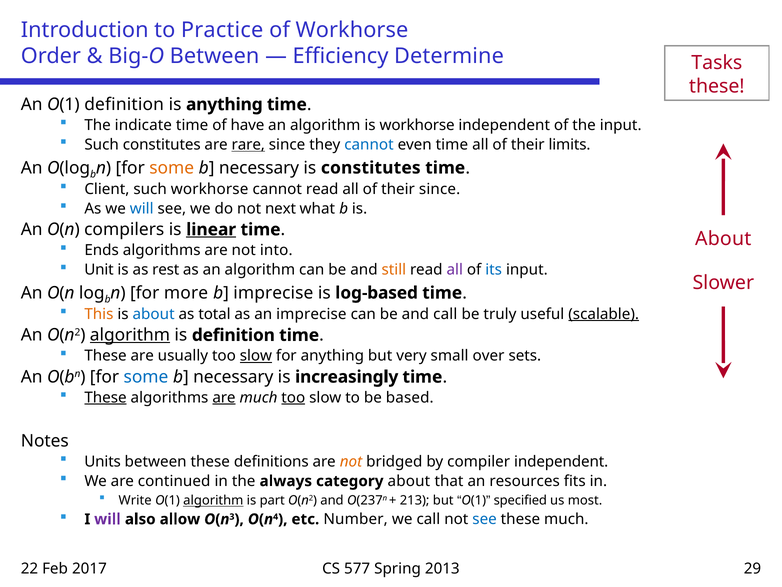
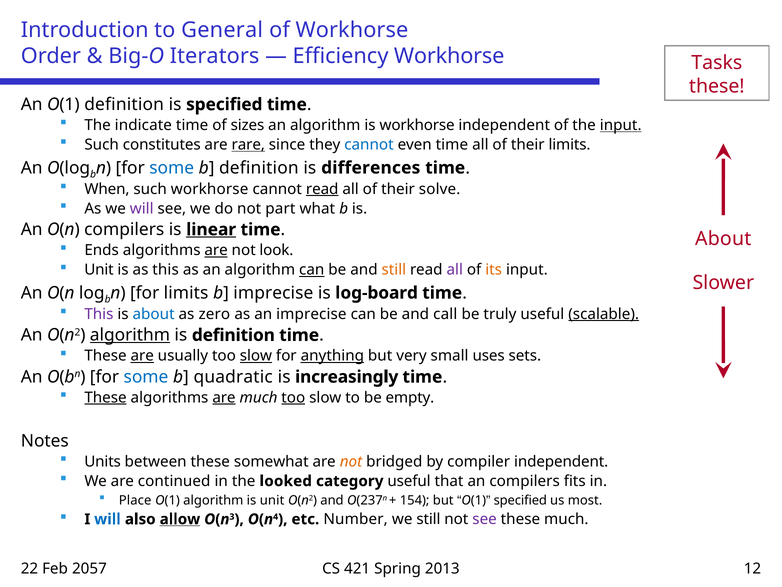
Practice: Practice -> General
Big-O Between: Between -> Iterators
Efficiency Determine: Determine -> Workhorse
is anything: anything -> specified
have: have -> sizes
input at (621, 125) underline: none -> present
some at (172, 168) colour: orange -> blue
necessary at (259, 168): necessary -> definition
is constitutes: constitutes -> differences
Client: Client -> When
read at (322, 189) underline: none -> present
their since: since -> solve
will at (142, 208) colour: blue -> purple
next: next -> part
are at (216, 250) underline: none -> present
into: into -> look
as rest: rest -> this
can at (312, 270) underline: none -> present
its colour: blue -> orange
for more: more -> limits
log-based: log-based -> log-board
This at (99, 314) colour: orange -> purple
total: total -> zero
are at (142, 356) underline: none -> present
anything at (332, 356) underline: none -> present
over: over -> uses
necessary at (233, 377): necessary -> quadratic
based: based -> empty
definitions: definitions -> somewhat
always: always -> looked
category about: about -> useful
an resources: resources -> compilers
Write: Write -> Place
algorithm at (213, 500) underline: present -> none
is part: part -> unit
213: 213 -> 154
will at (108, 519) colour: purple -> blue
allow underline: none -> present
we call: call -> still
see at (485, 519) colour: blue -> purple
2017: 2017 -> 2057
577: 577 -> 421
29: 29 -> 12
